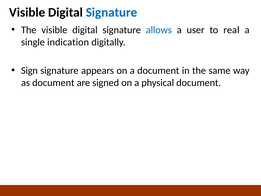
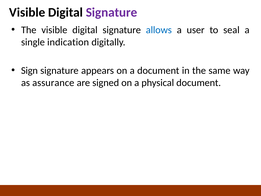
Signature at (112, 12) colour: blue -> purple
real: real -> seal
as document: document -> assurance
